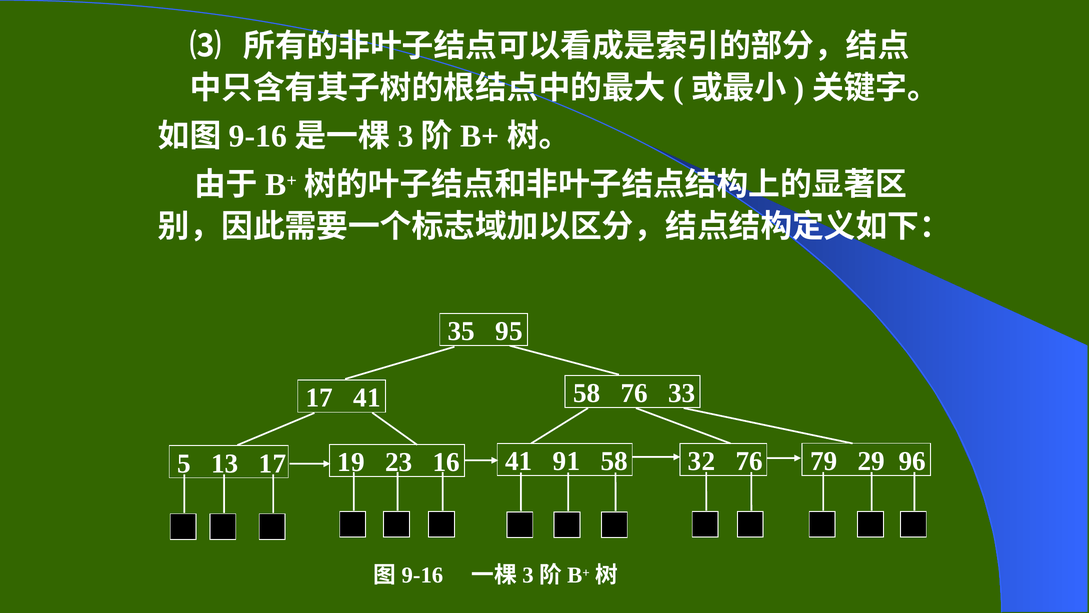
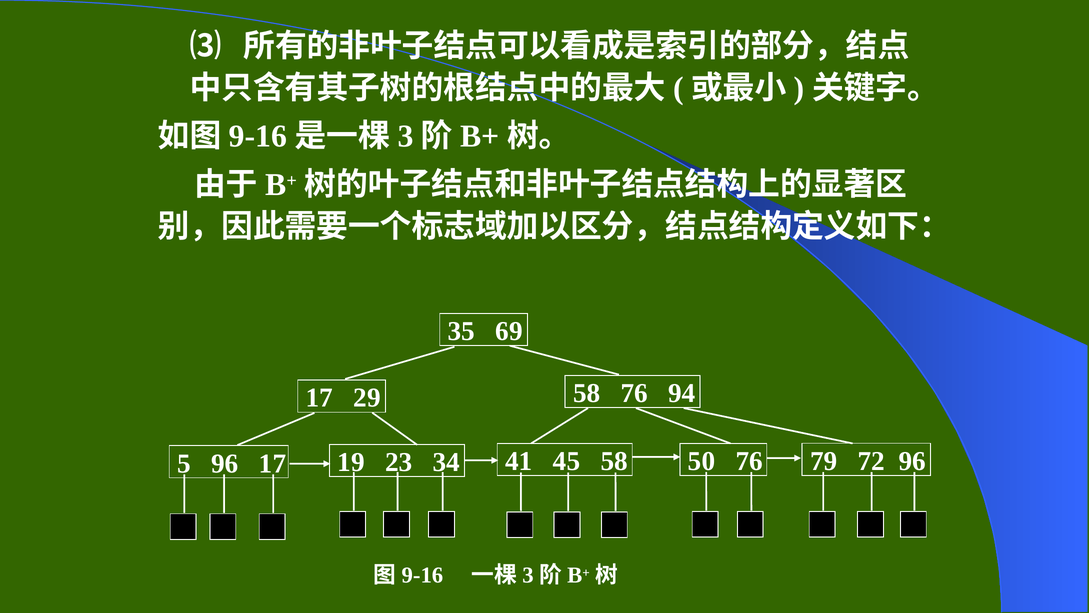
95: 95 -> 69
17 41: 41 -> 29
33: 33 -> 94
16: 16 -> 34
91: 91 -> 45
5 13: 13 -> 96
32: 32 -> 50
29: 29 -> 72
